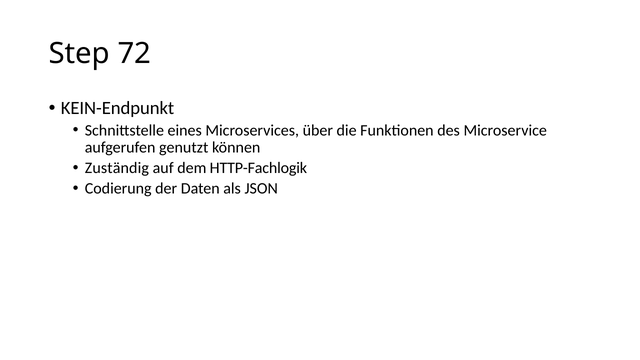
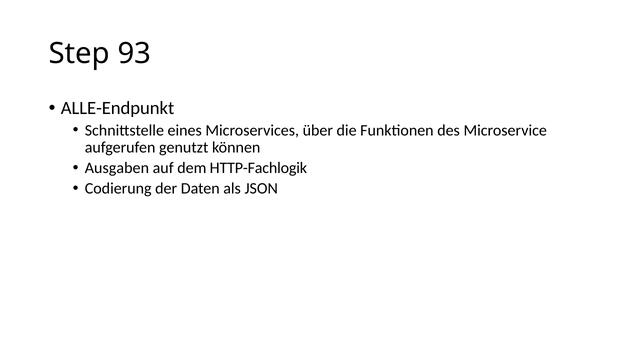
72: 72 -> 93
KEIN-Endpunkt: KEIN-Endpunkt -> ALLE-Endpunkt
Zuständig: Zuständig -> Ausgaben
